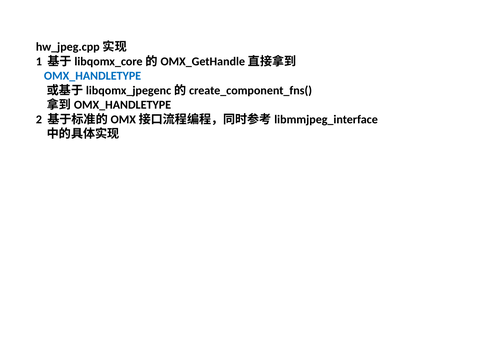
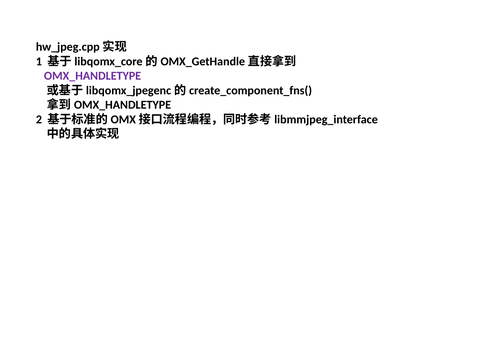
OMX_HANDLETYPE colour: blue -> purple
